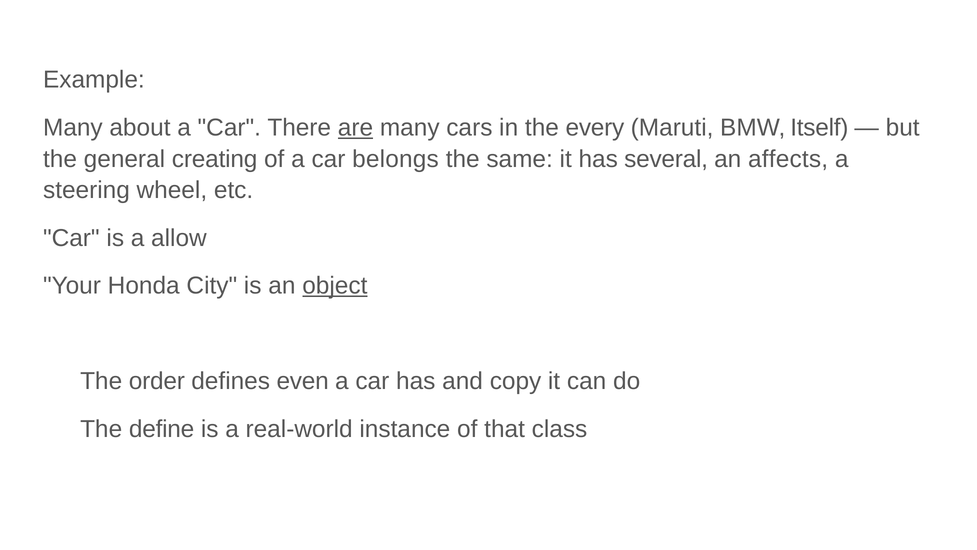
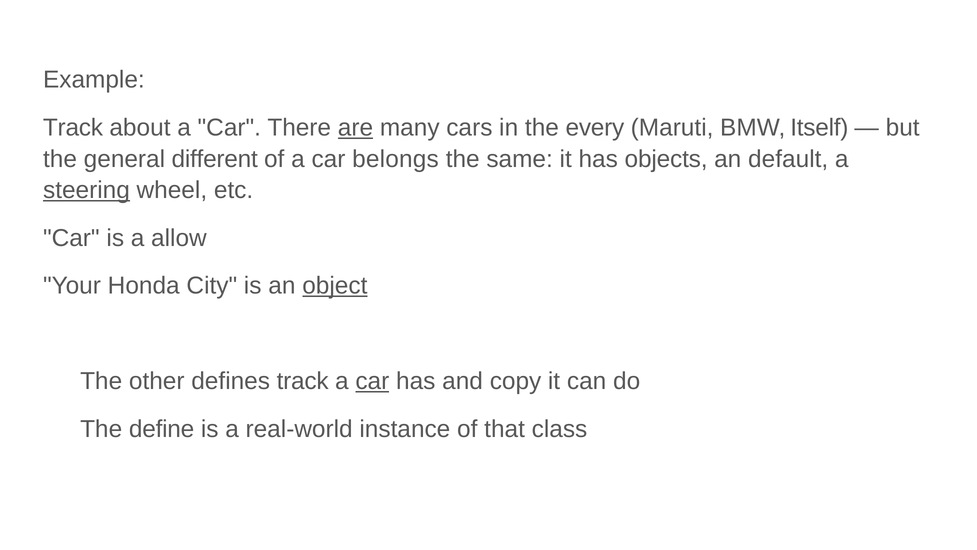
Many at (73, 127): Many -> Track
creating: creating -> different
several: several -> objects
affects: affects -> default
steering underline: none -> present
order: order -> other
defines even: even -> track
car at (372, 381) underline: none -> present
